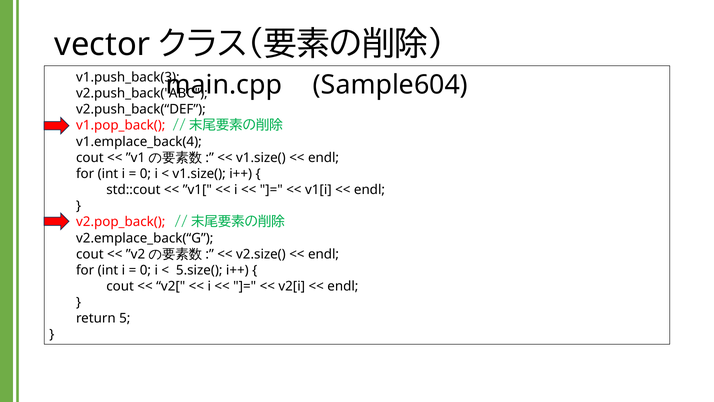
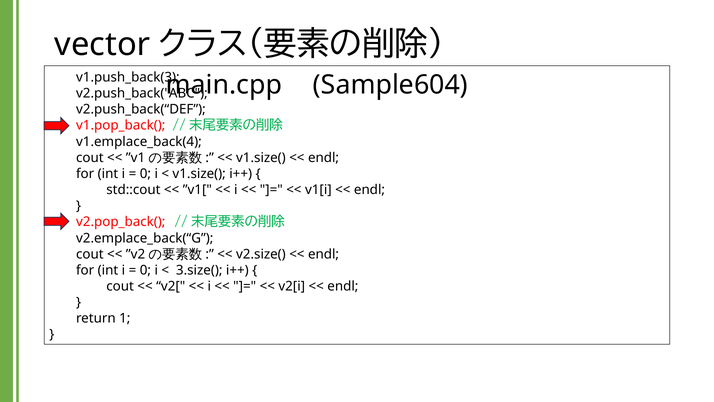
5.size(: 5.size( -> 3.size(
5: 5 -> 1
